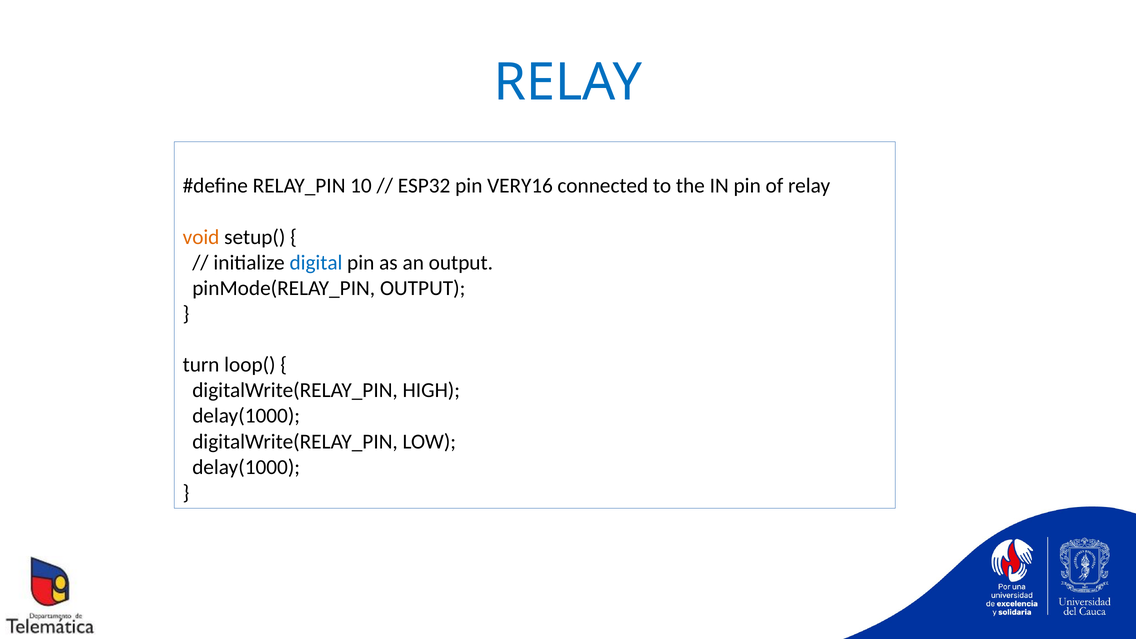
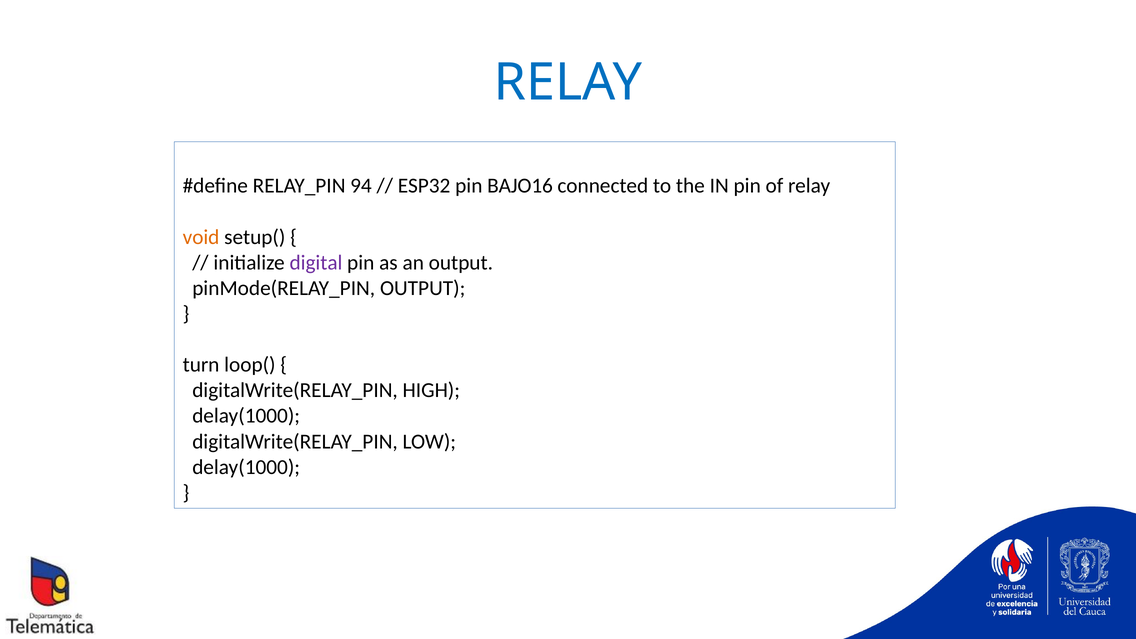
10: 10 -> 94
VERY16: VERY16 -> BAJO16
digital colour: blue -> purple
